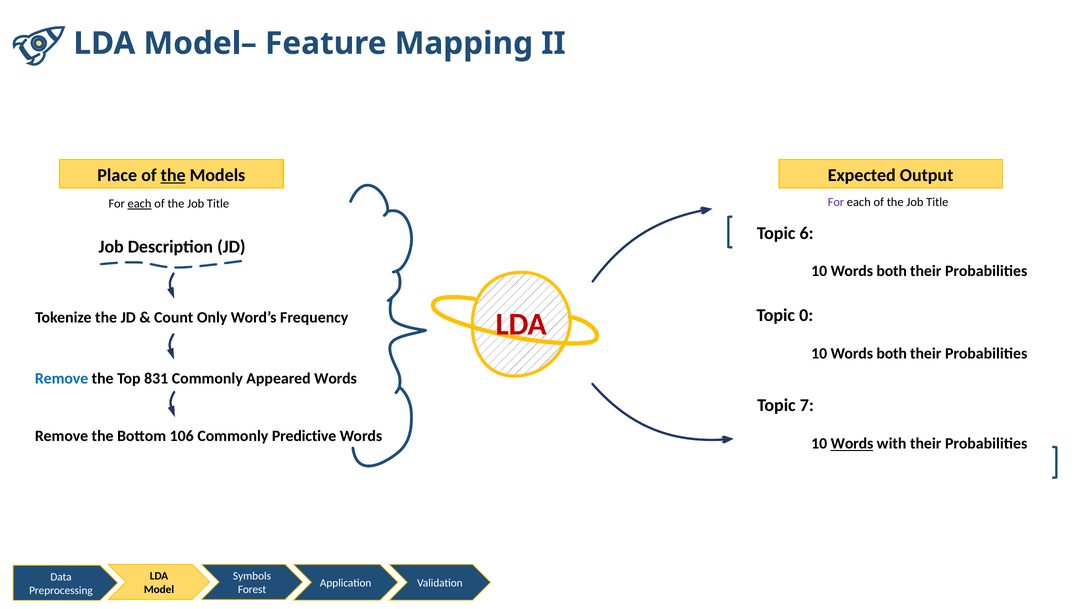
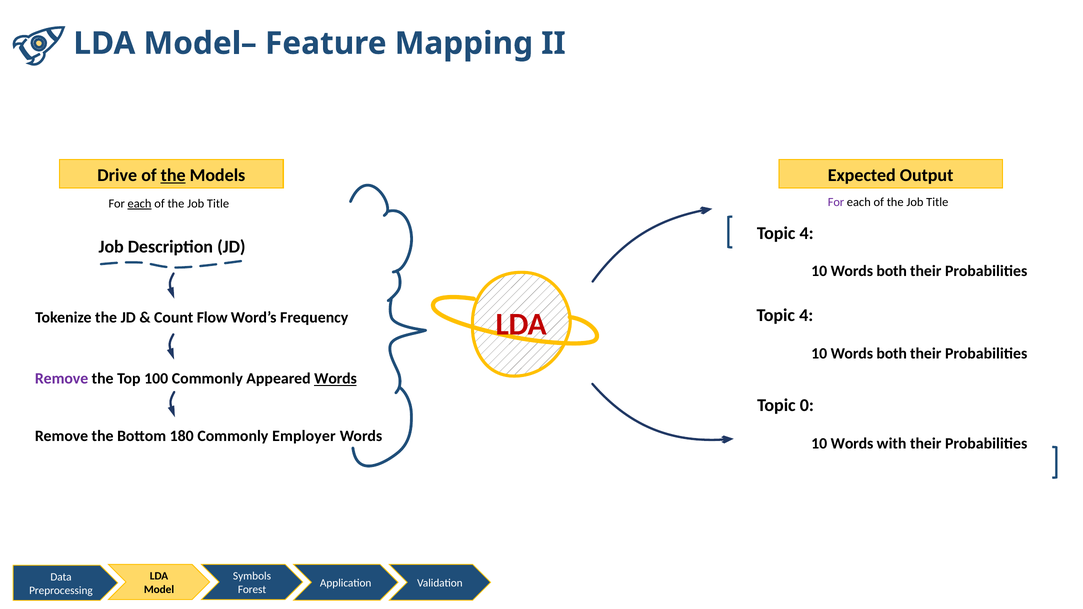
Place: Place -> Drive
6 at (807, 233): 6 -> 4
0 at (806, 315): 0 -> 4
Only: Only -> Flow
Remove at (62, 379) colour: blue -> purple
831: 831 -> 100
Words at (336, 379) underline: none -> present
7: 7 -> 0
106: 106 -> 180
Predictive: Predictive -> Employer
Words at (852, 444) underline: present -> none
